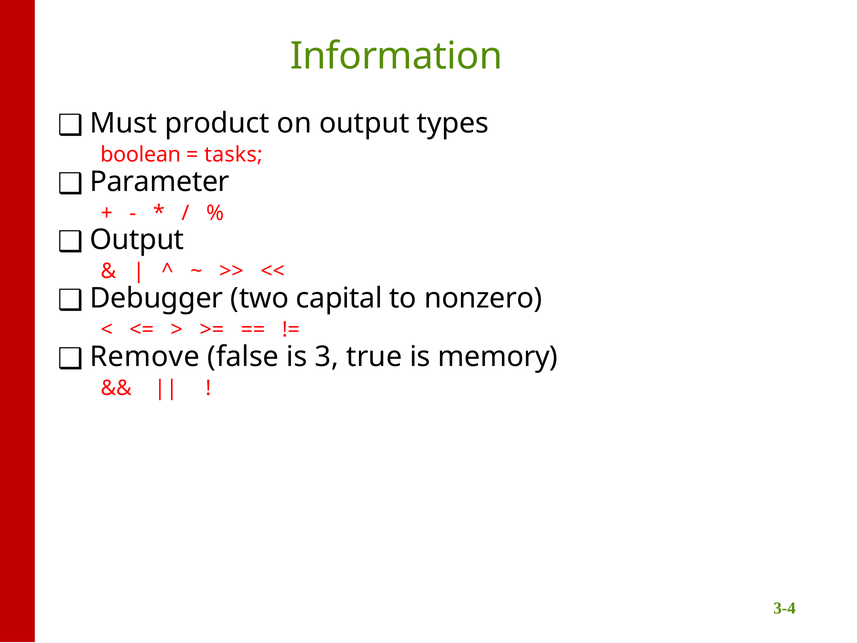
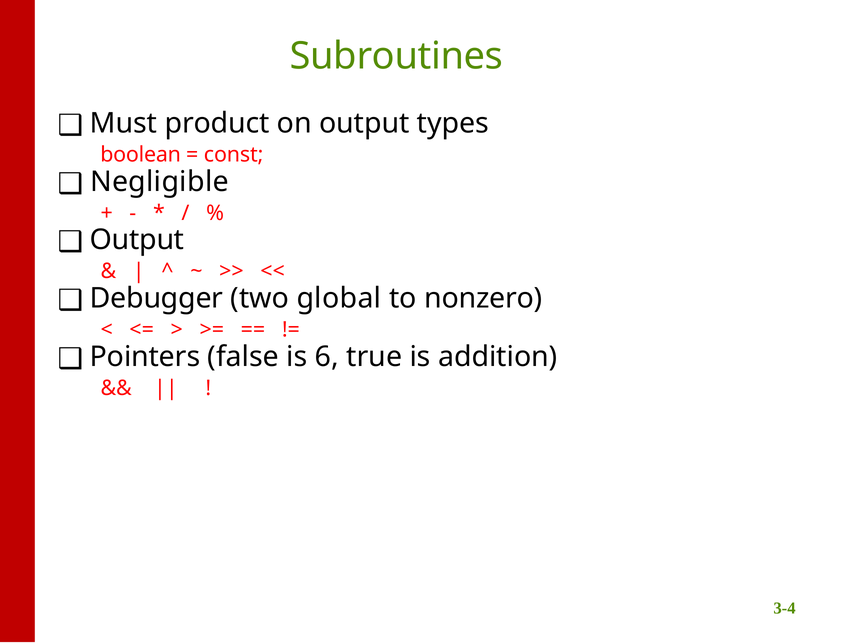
Information: Information -> Subroutines
tasks: tasks -> const
Parameter: Parameter -> Negligible
capital: capital -> global
Remove: Remove -> Pointers
3: 3 -> 6
memory: memory -> addition
